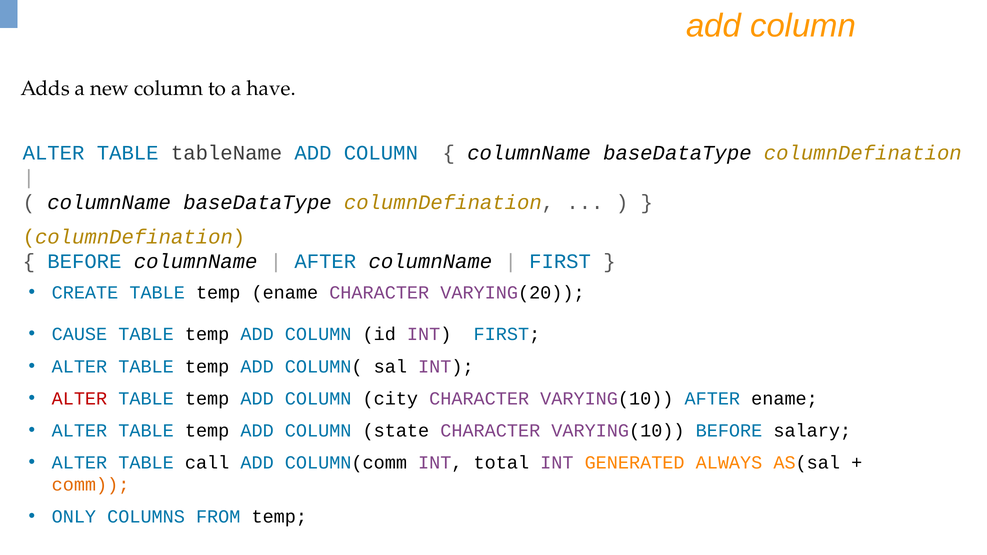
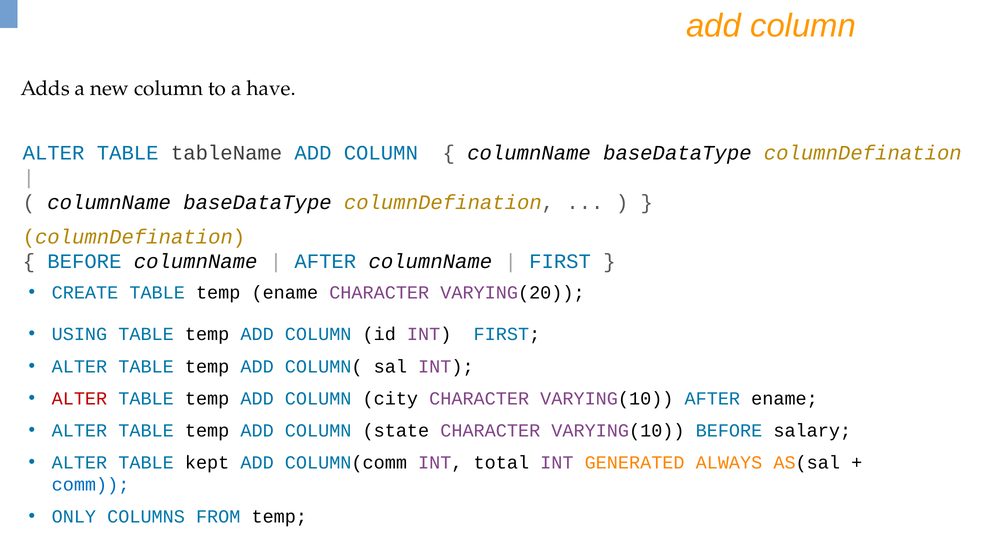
CAUSE: CAUSE -> USING
call: call -> kept
comm colour: orange -> blue
